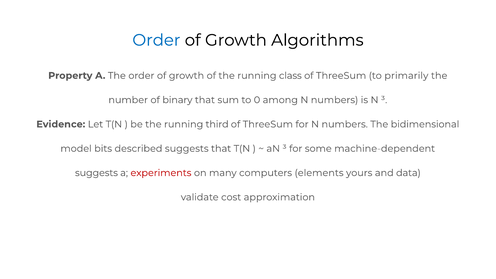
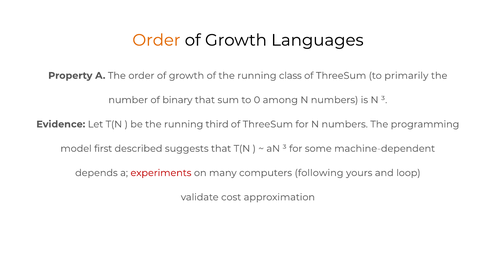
Order at (156, 40) colour: blue -> orange
Algorithms: Algorithms -> Languages
bidimensional: bidimensional -> programming
bits: bits -> first
suggests at (96, 173): suggests -> depends
elements: elements -> following
data: data -> loop
